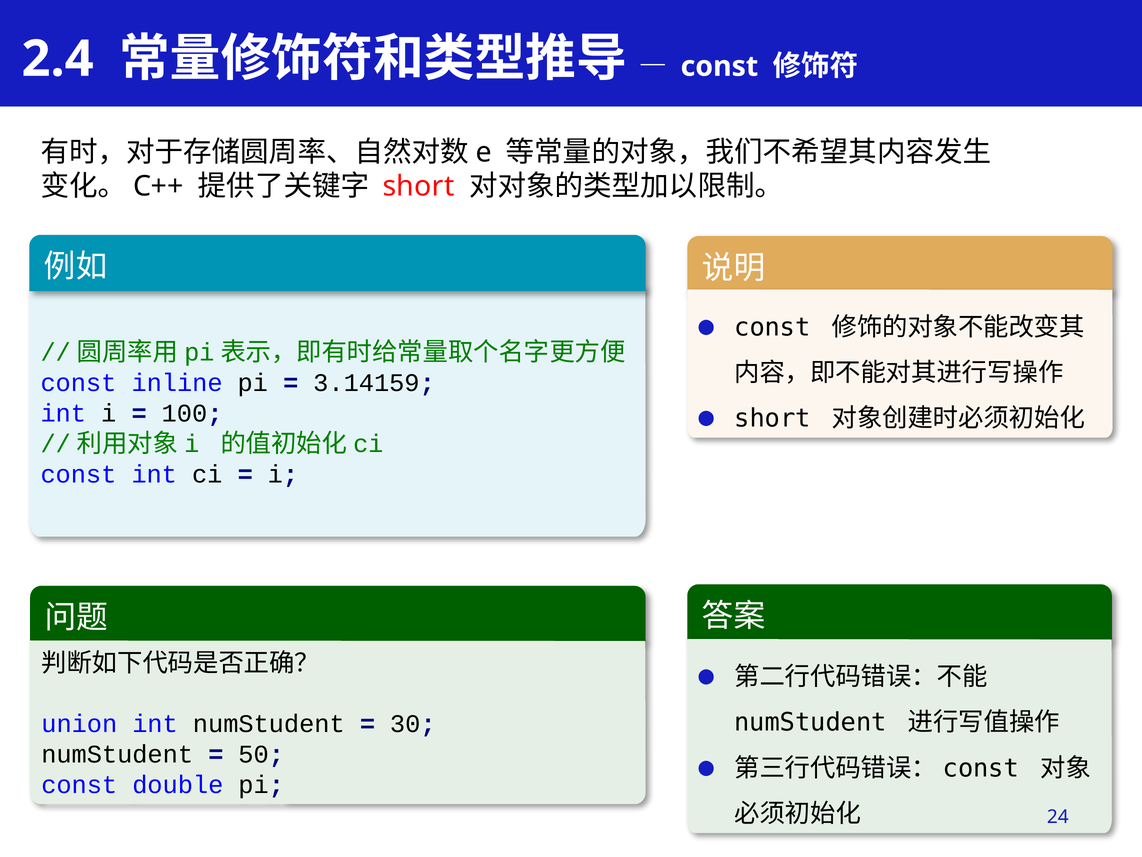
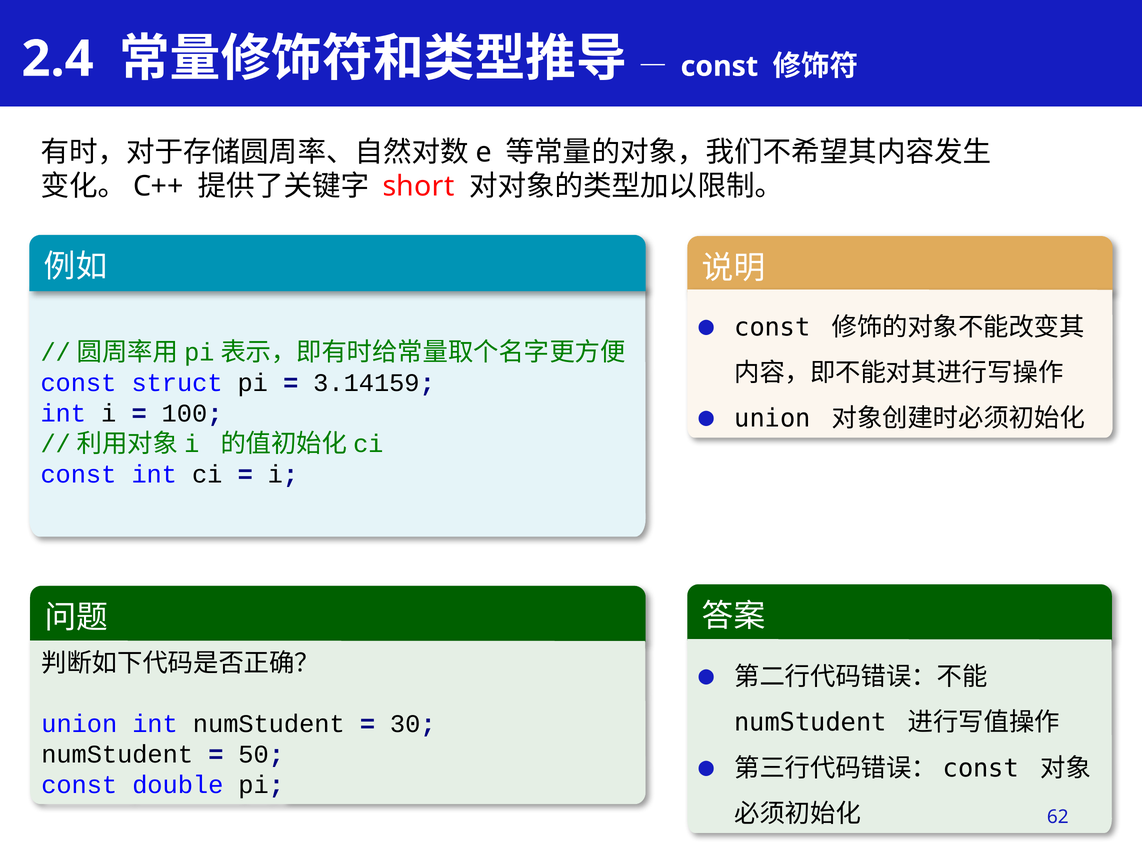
inline: inline -> struct
short at (772, 418): short -> union
24: 24 -> 62
